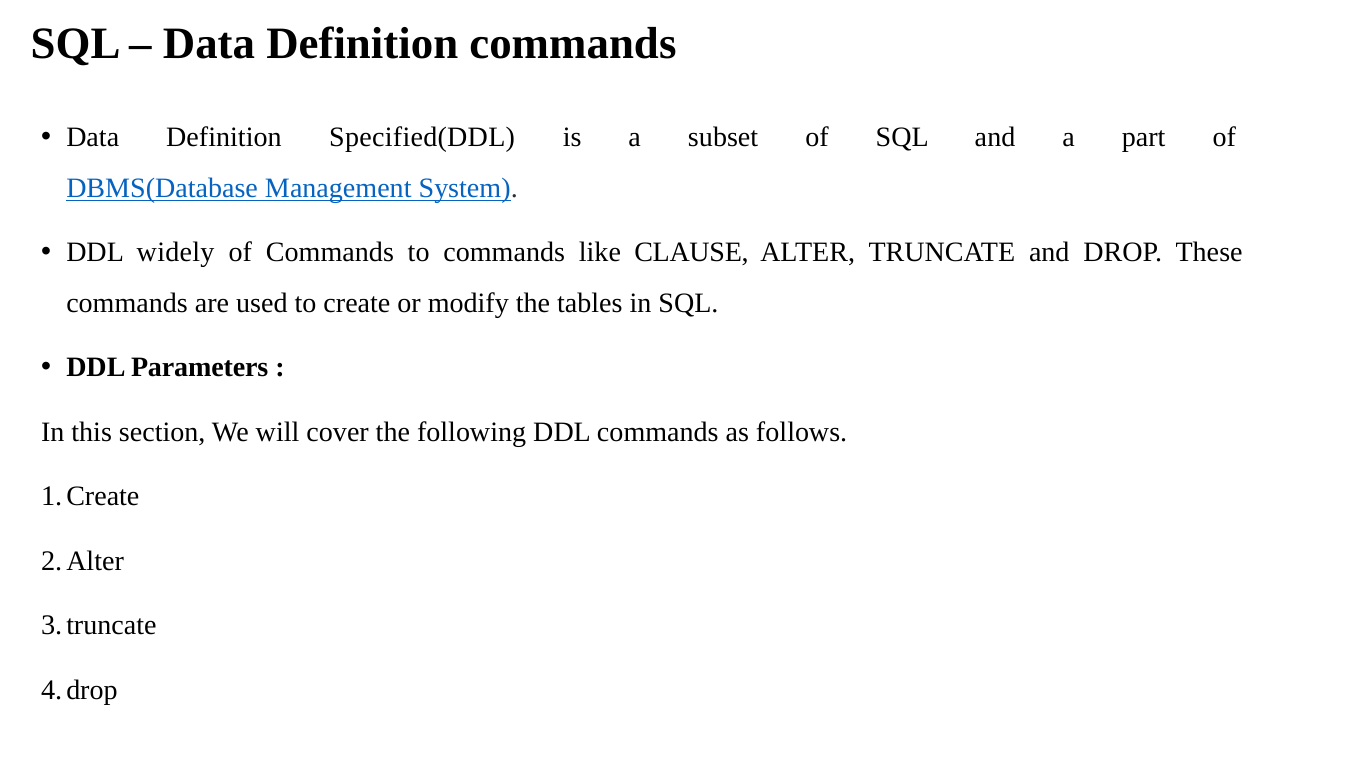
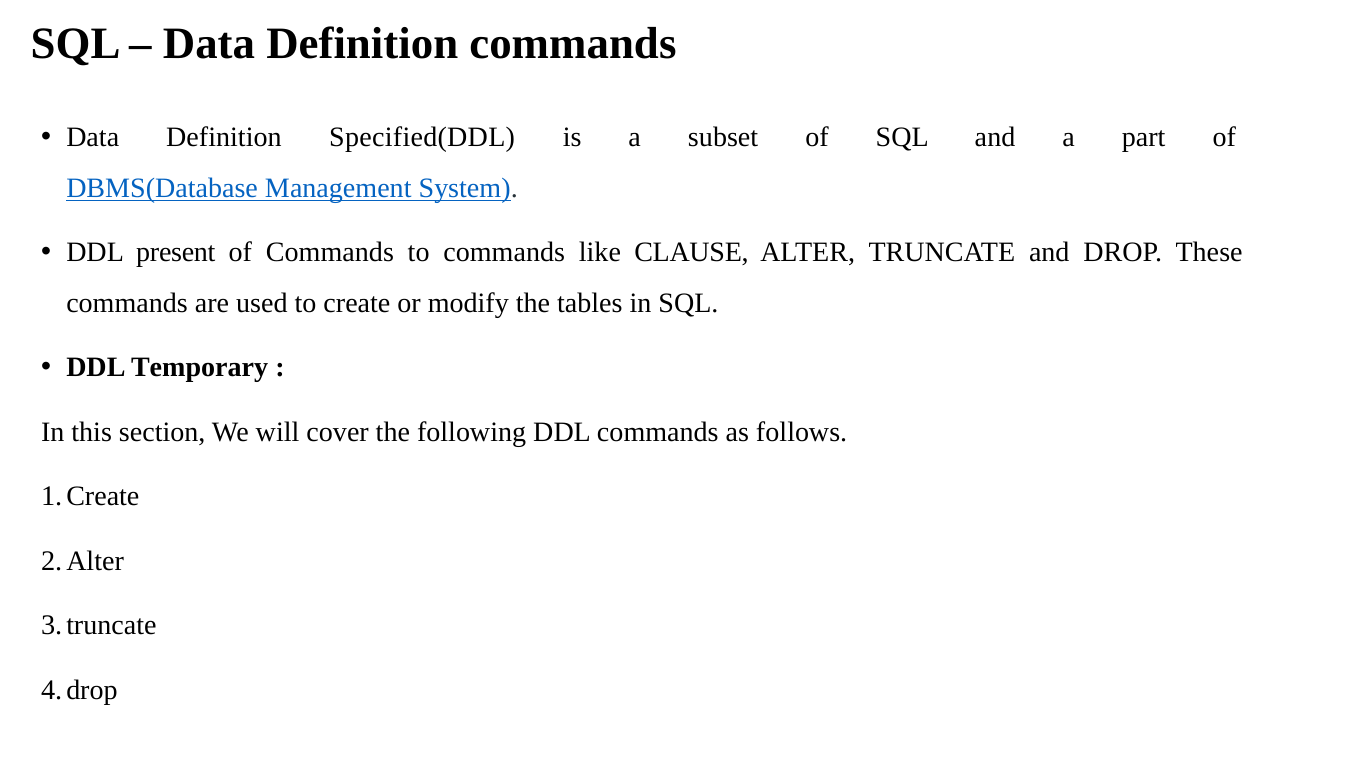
widely: widely -> present
Parameters: Parameters -> Temporary
